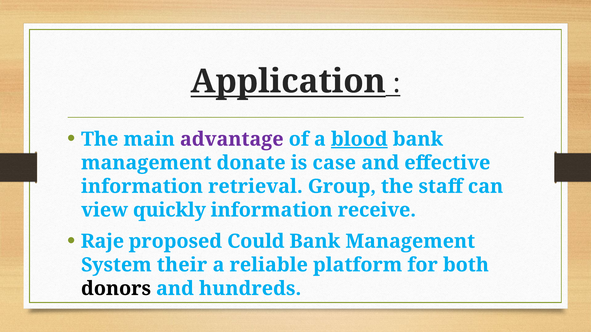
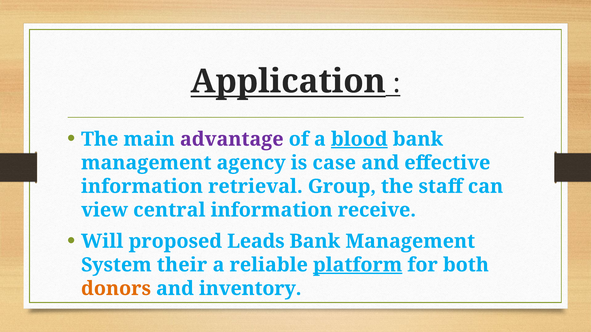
donate: donate -> agency
quickly: quickly -> central
Raje: Raje -> Will
Could: Could -> Leads
platform underline: none -> present
donors colour: black -> orange
hundreds: hundreds -> inventory
